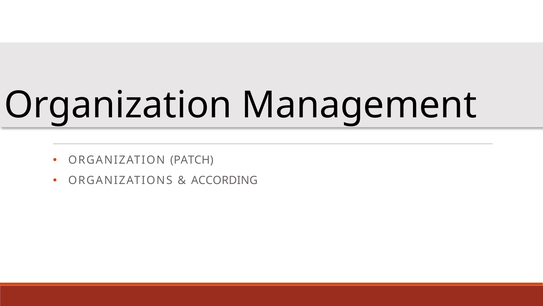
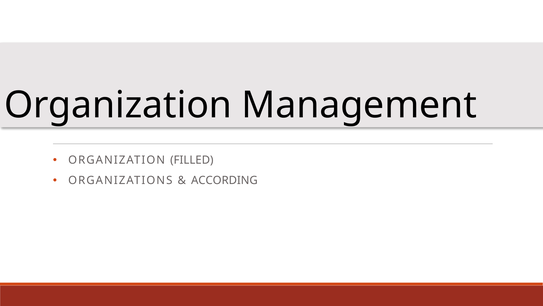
PATCH: PATCH -> FILLED
